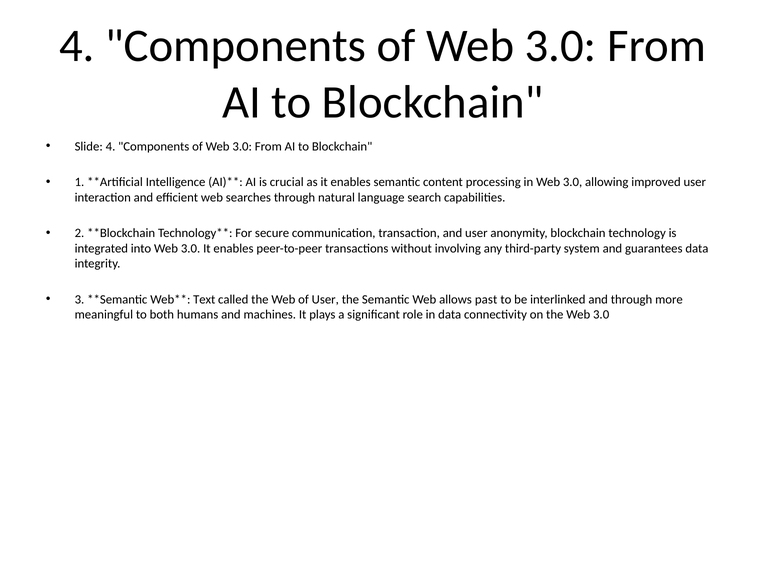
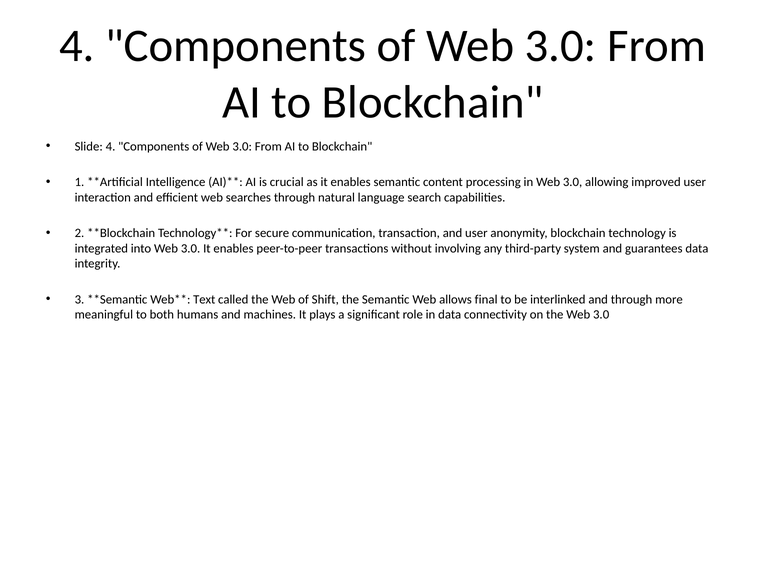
of User: User -> Shift
past: past -> final
